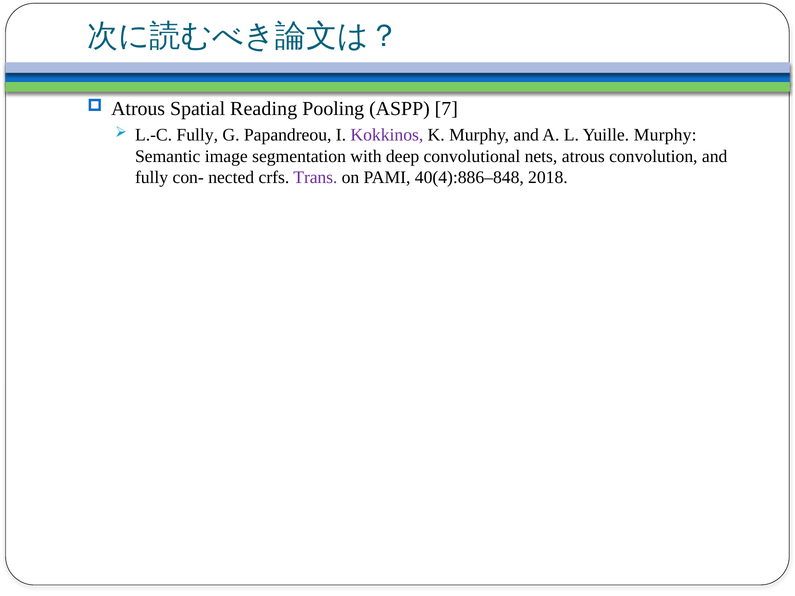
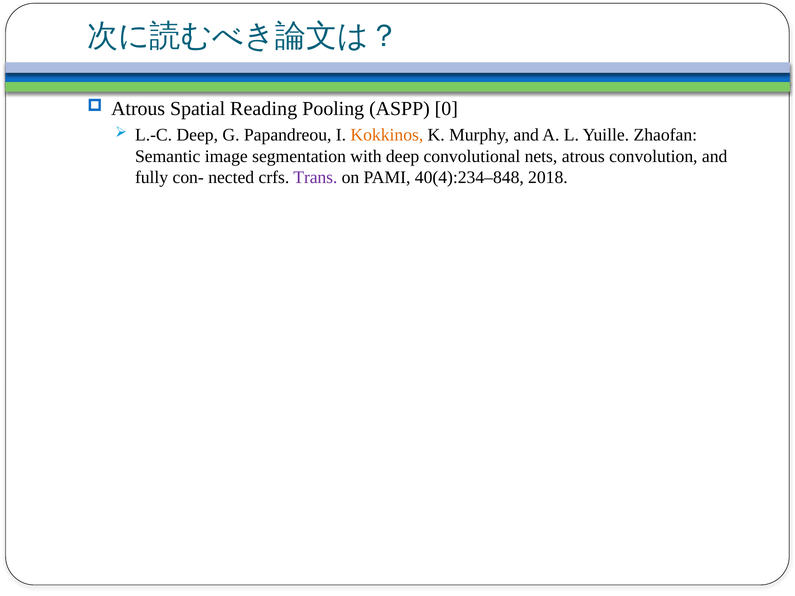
7: 7 -> 0
L.-C Fully: Fully -> Deep
Kokkinos colour: purple -> orange
Yuille Murphy: Murphy -> Zhaofan
40(4):886–848: 40(4):886–848 -> 40(4):234–848
